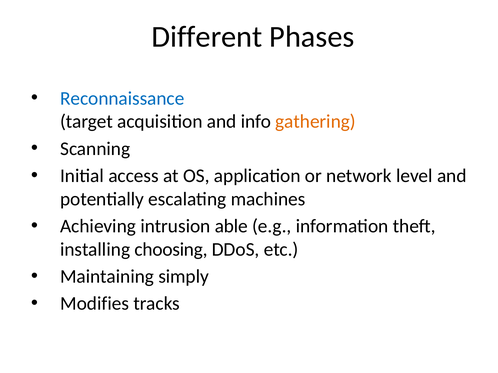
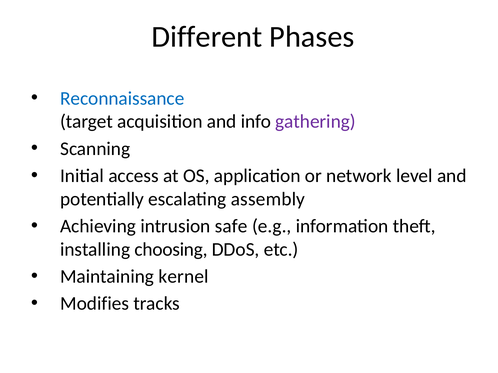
gathering colour: orange -> purple
machines: machines -> assembly
able: able -> safe
simply: simply -> kernel
